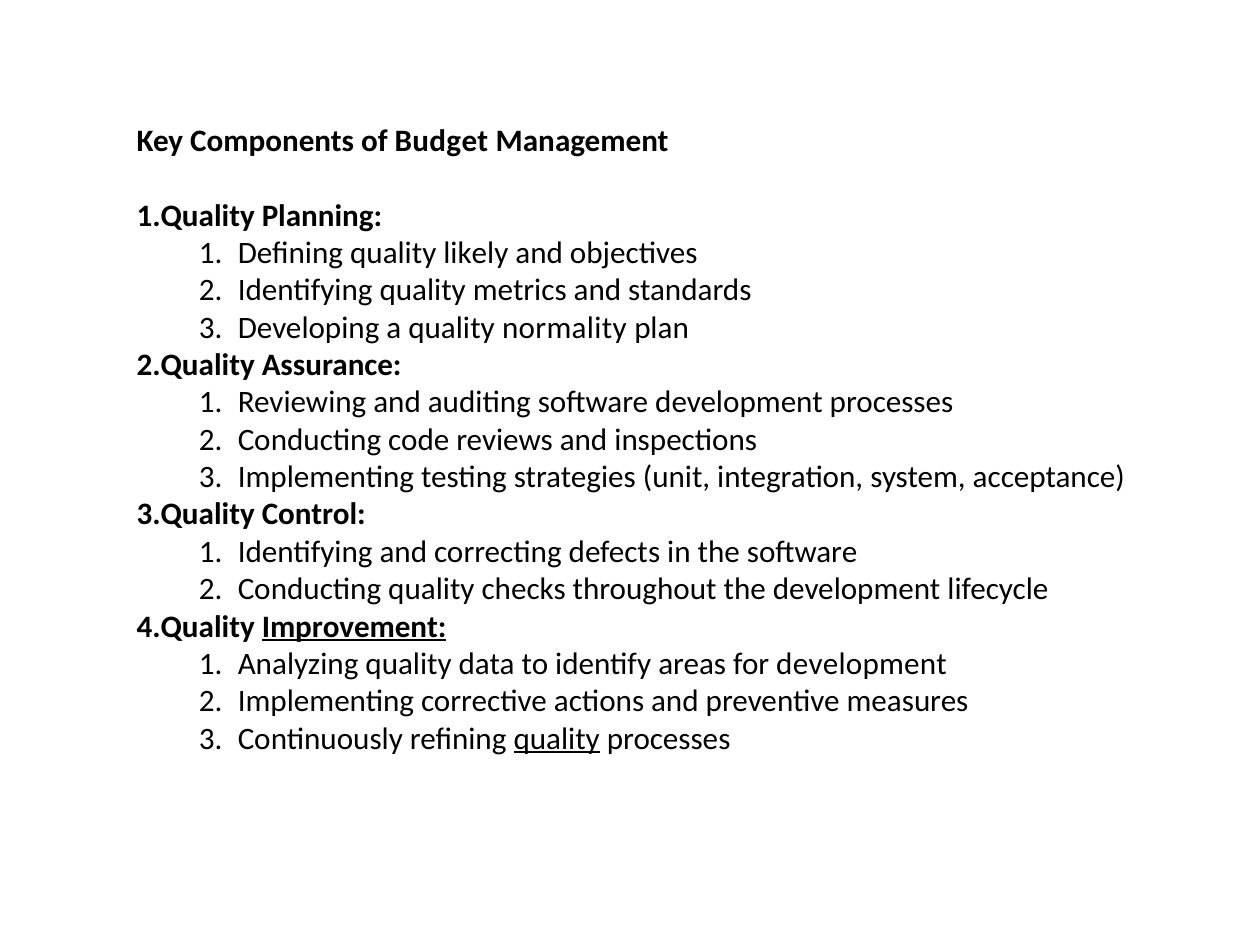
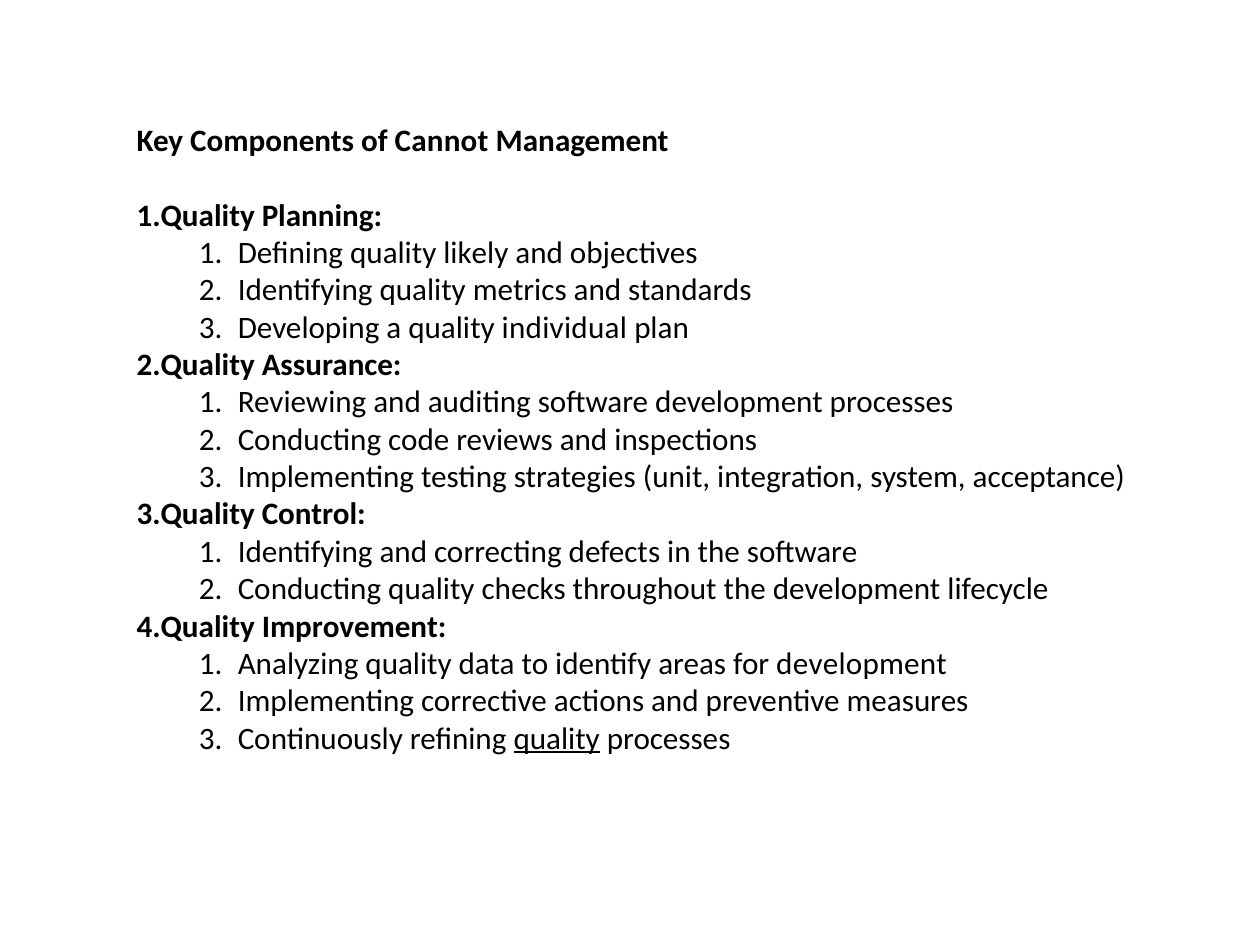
Budget: Budget -> Cannot
normality: normality -> individual
Improvement underline: present -> none
